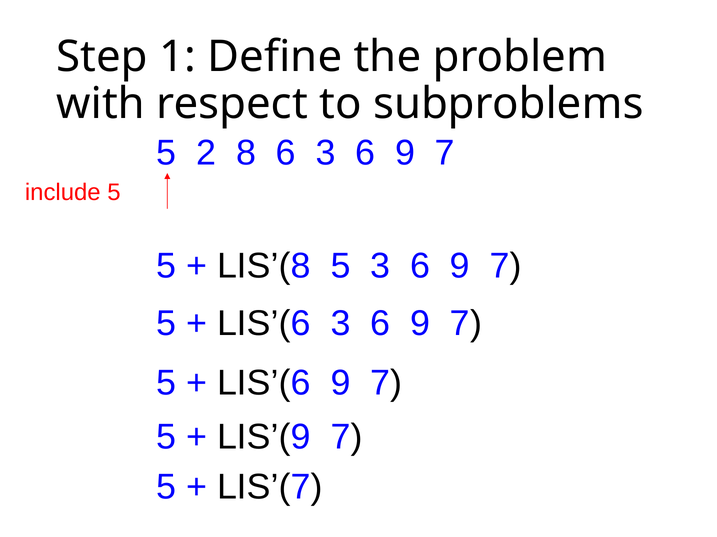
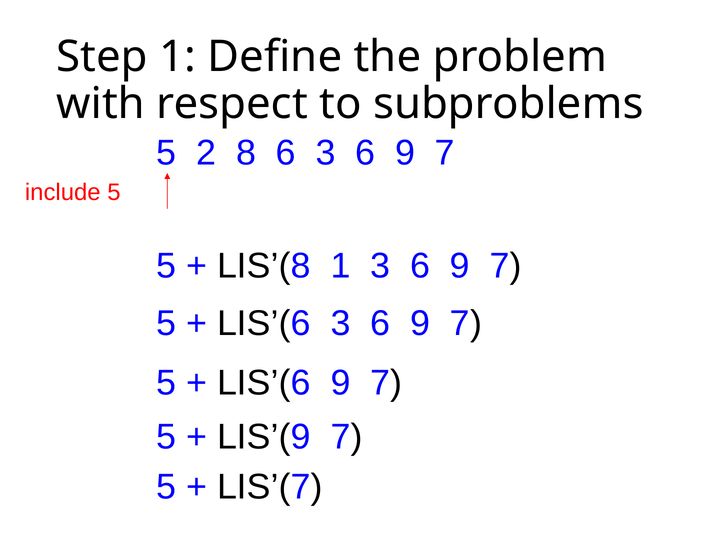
LIS’(8 5: 5 -> 1
